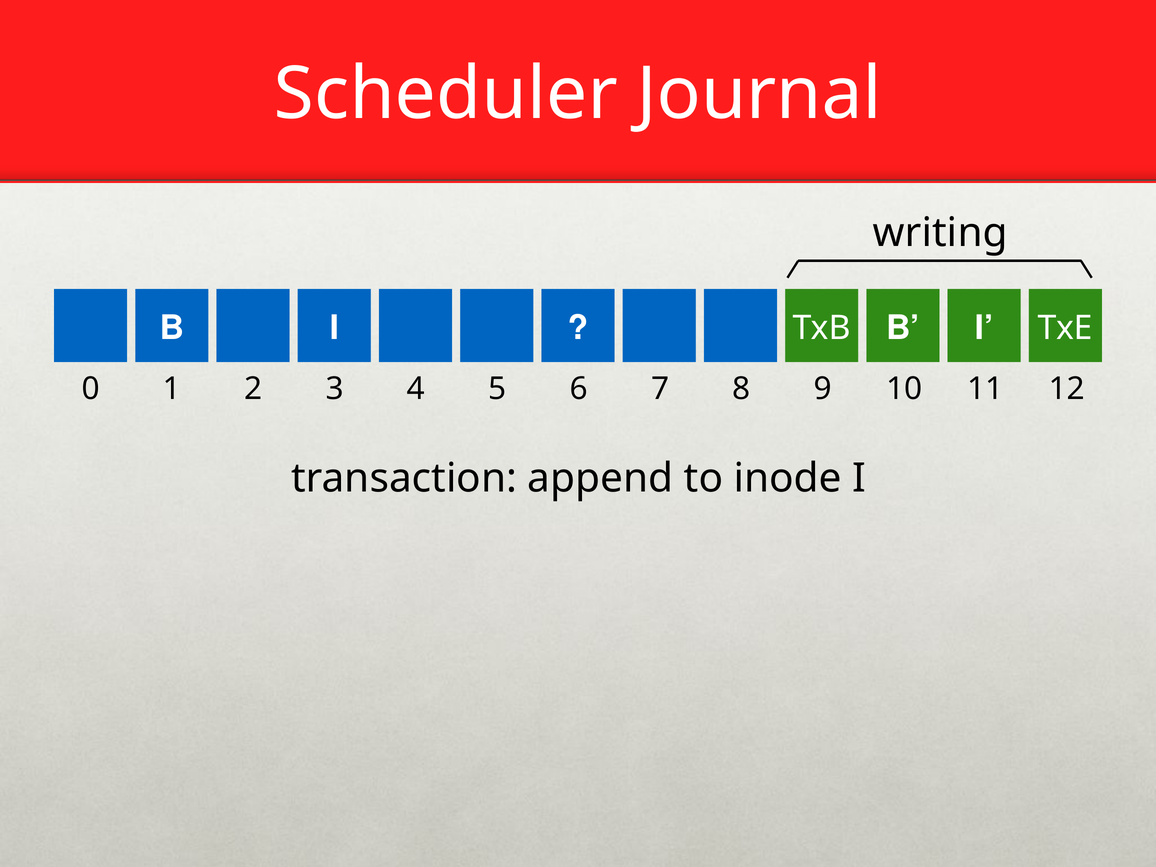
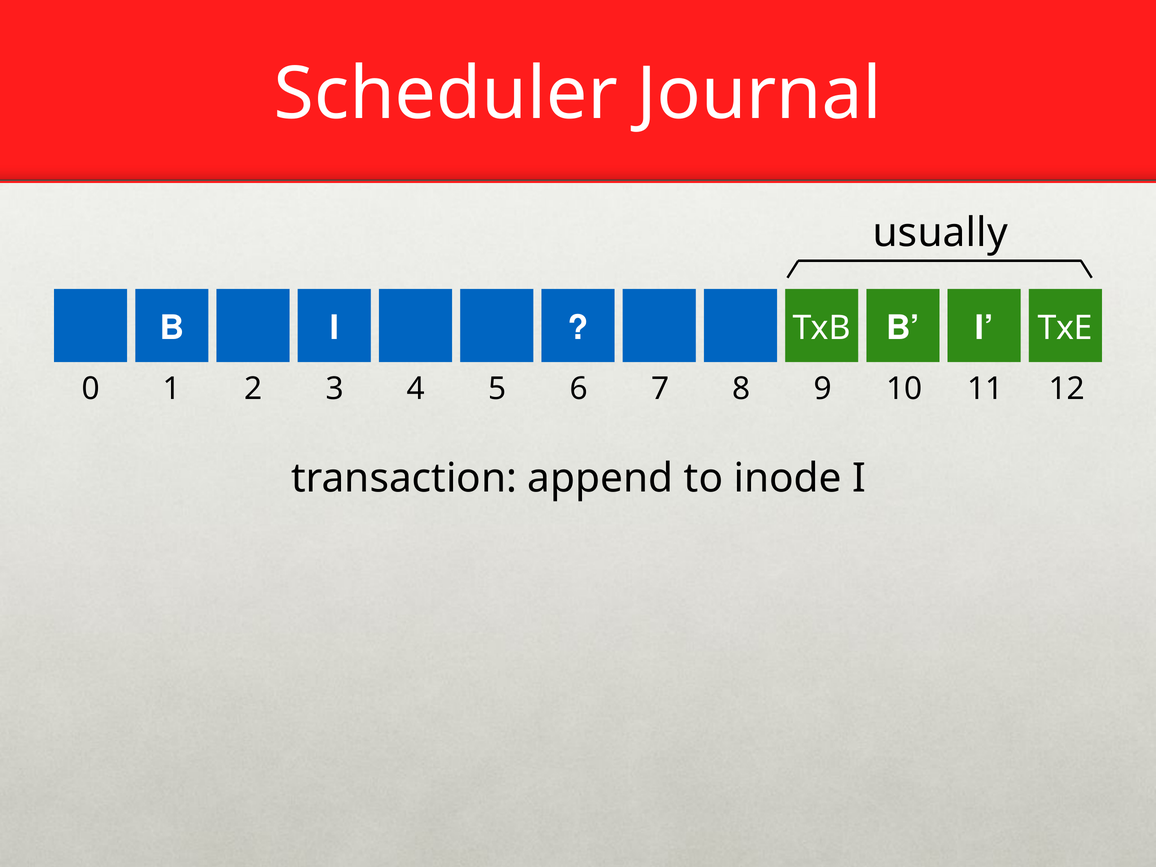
writing: writing -> usually
